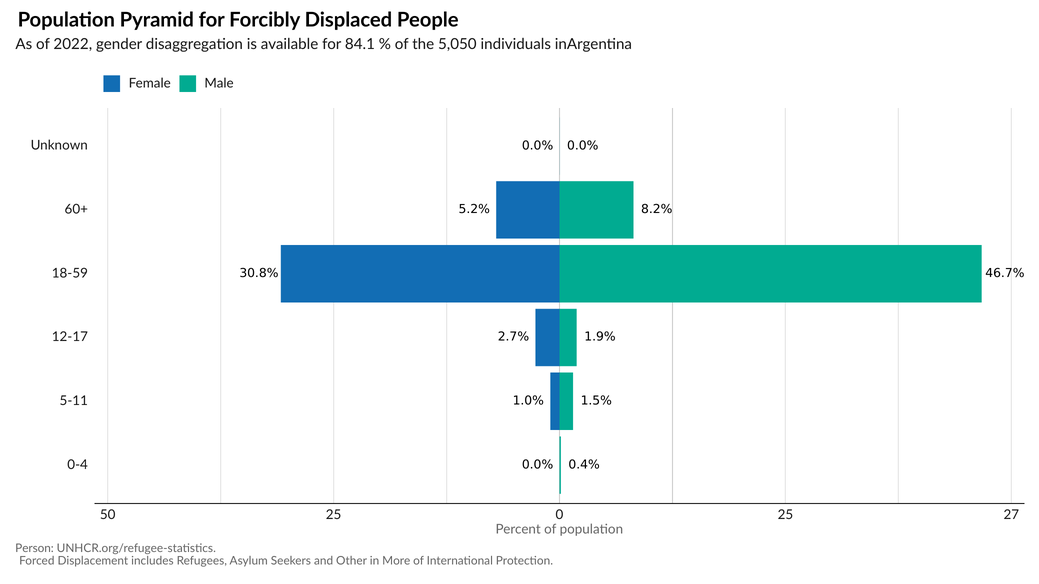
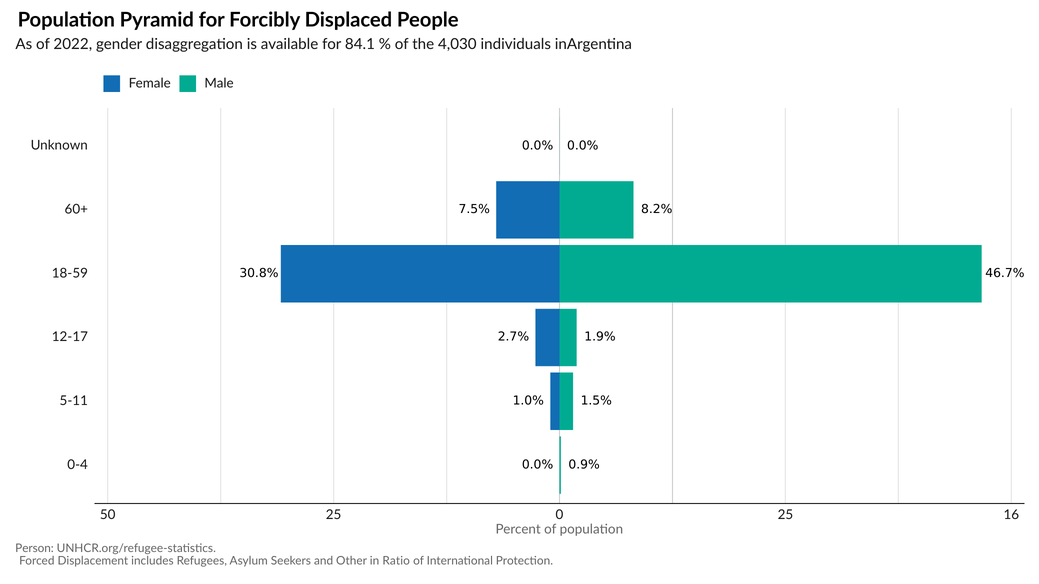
5,050: 5,050 -> 4,030
5.2%: 5.2% -> 7.5%
0.4%: 0.4% -> 0.9%
27: 27 -> 16
More: More -> Ratio
